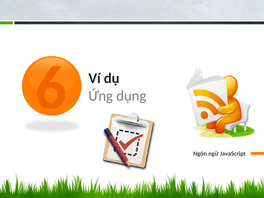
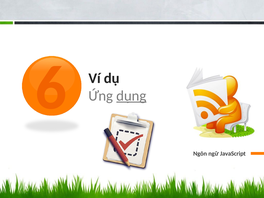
dụng underline: none -> present
